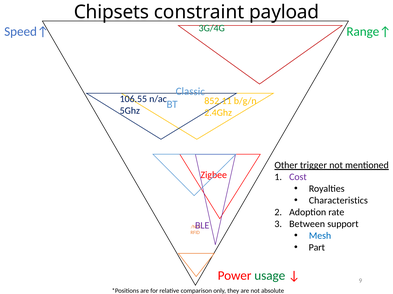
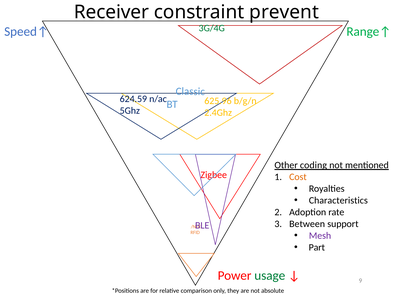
Chipsets: Chipsets -> Receiver
payload: payload -> prevent
106.55: 106.55 -> 624.59
852.11: 852.11 -> 625.96
trigger: trigger -> coding
Cost colour: purple -> orange
Mesh colour: blue -> purple
